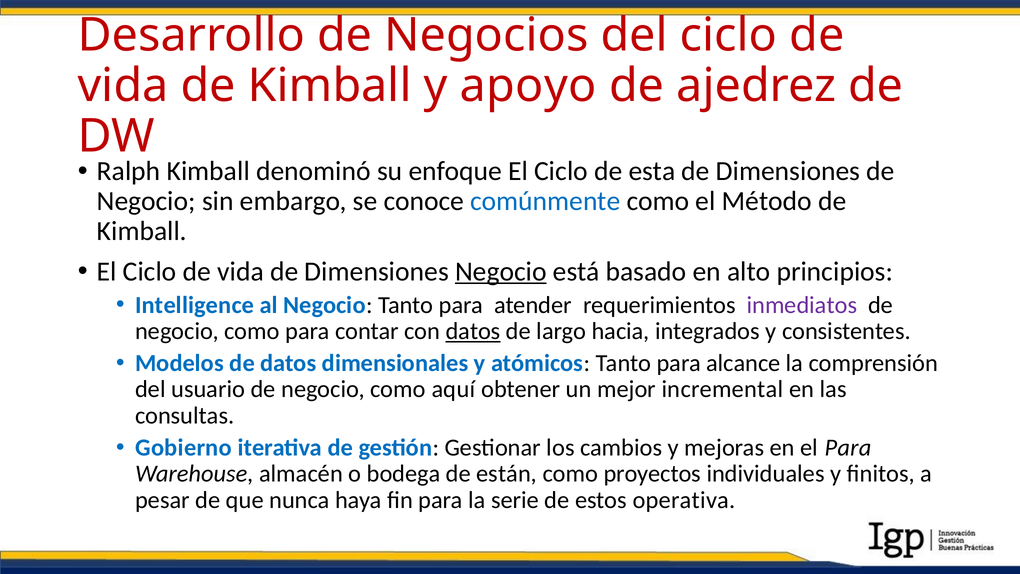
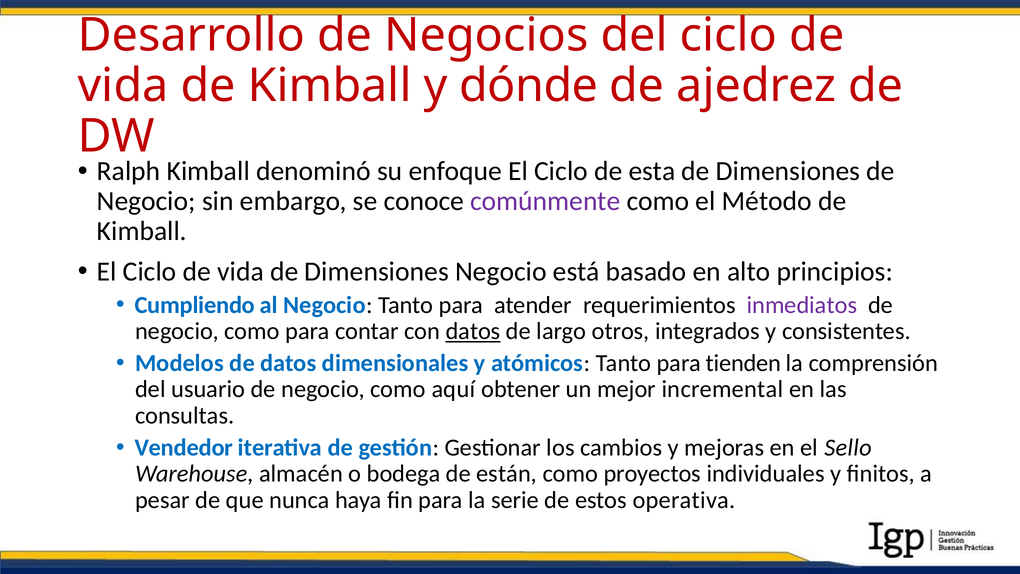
apoyo: apoyo -> dónde
comúnmente colour: blue -> purple
Negocio at (501, 271) underline: present -> none
Intelligence: Intelligence -> Cumpliendo
hacia: hacia -> otros
alcance: alcance -> tienden
Gobierno: Gobierno -> Vendedor
el Para: Para -> Sello
